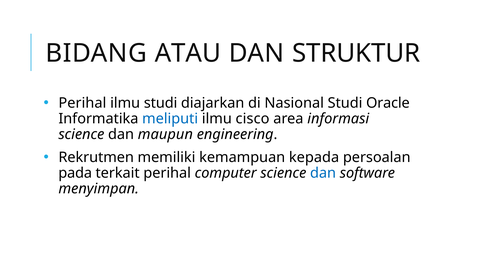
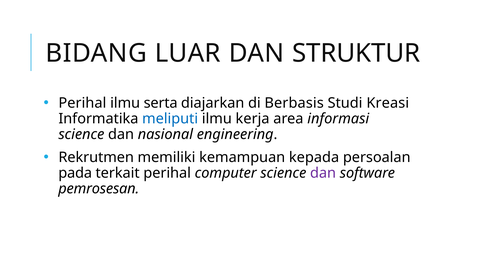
ATAU: ATAU -> LUAR
ilmu studi: studi -> serta
Nasional: Nasional -> Berbasis
Oracle: Oracle -> Kreasi
cisco: cisco -> kerja
maupun: maupun -> nasional
dan at (323, 173) colour: blue -> purple
menyimpan: menyimpan -> pemrosesan
